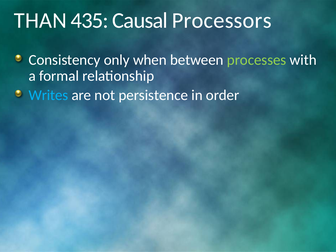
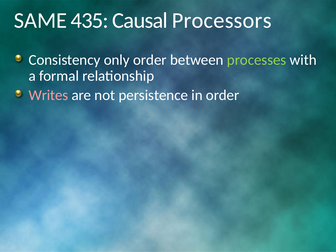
THAN: THAN -> SAME
only when: when -> order
Writes colour: light blue -> pink
